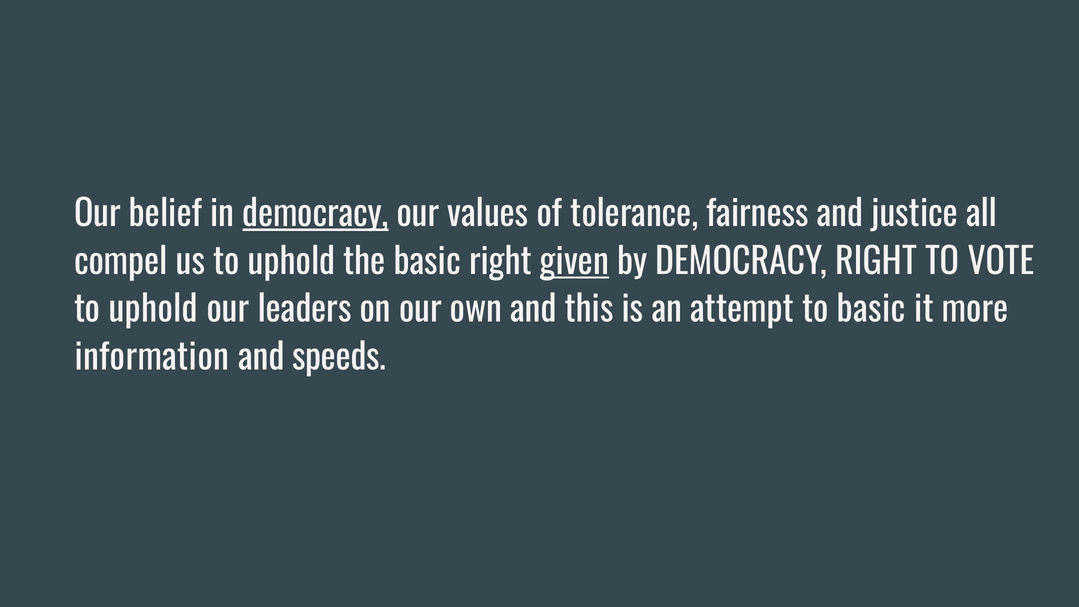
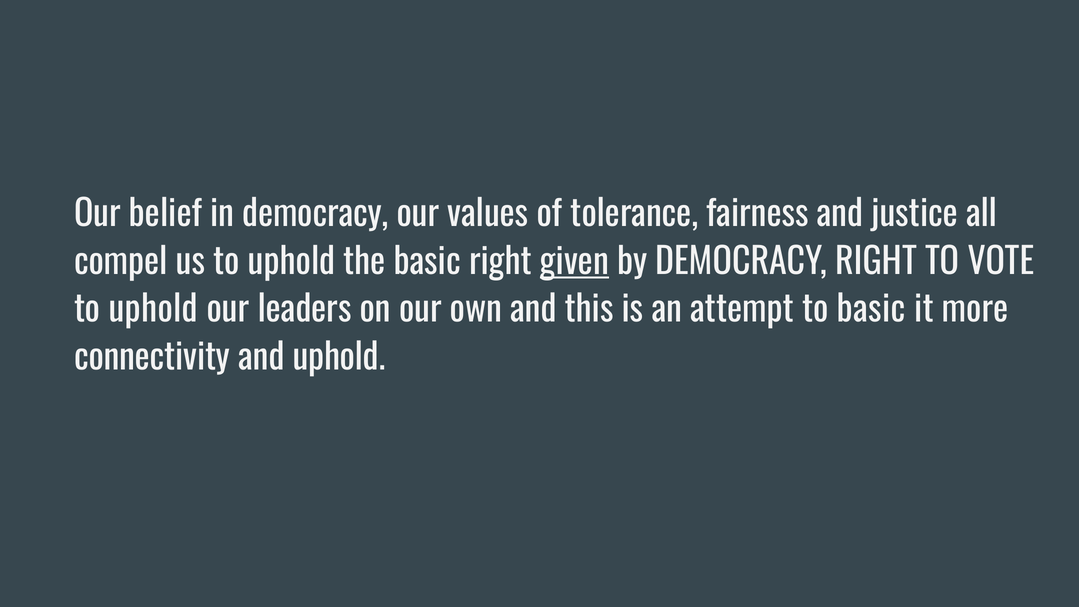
democracy at (315, 214) underline: present -> none
information: information -> connectivity
and speeds: speeds -> uphold
